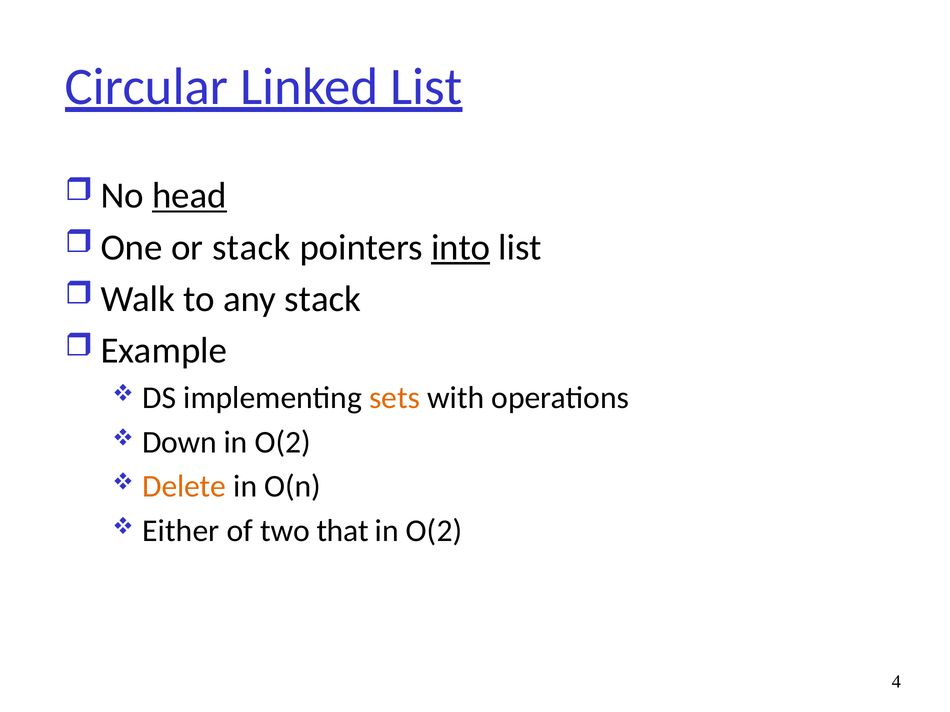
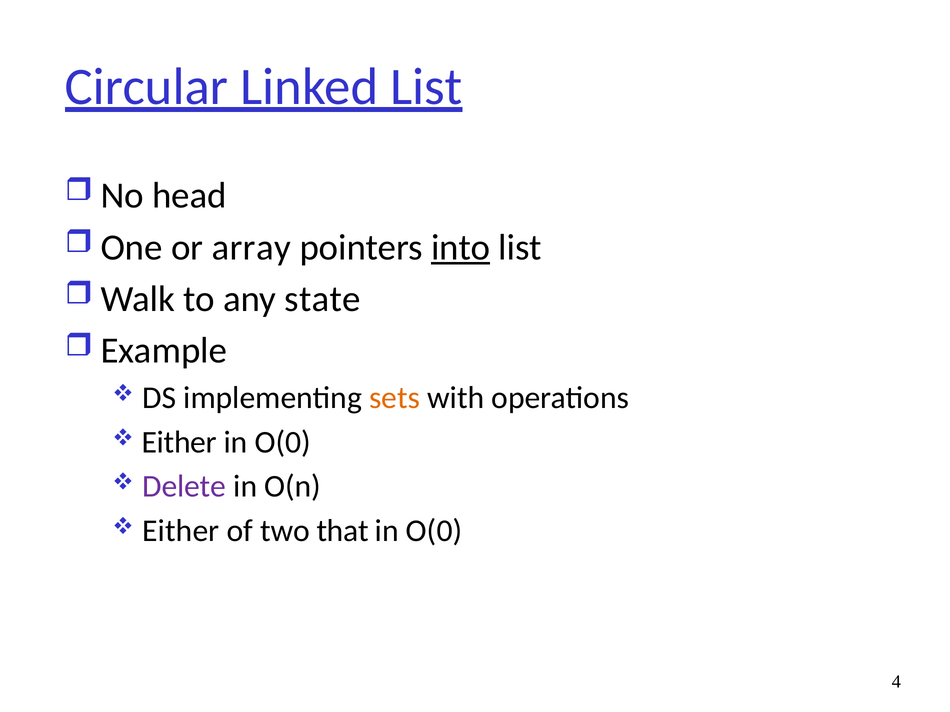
head underline: present -> none
or stack: stack -> array
any stack: stack -> state
Down at (179, 443): Down -> Either
O(2 at (283, 443): O(2 -> O(0
Delete colour: orange -> purple
O(2 at (434, 531): O(2 -> O(0
